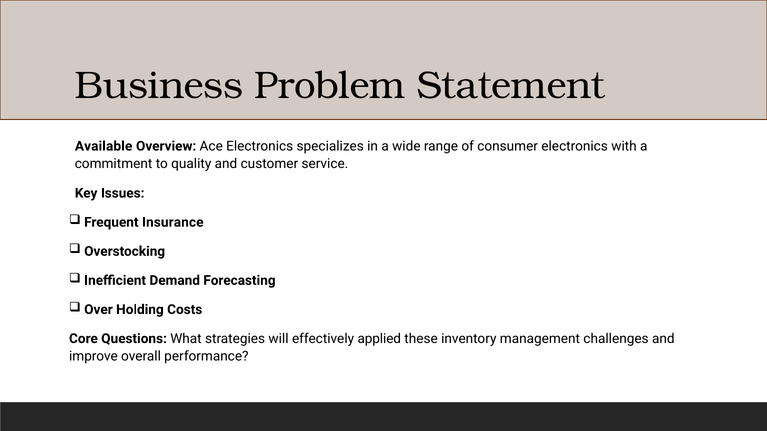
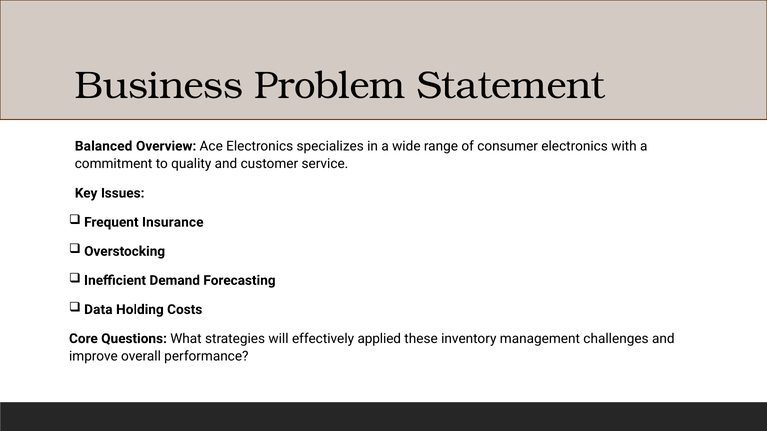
Available: Available -> Balanced
Over: Over -> Data
